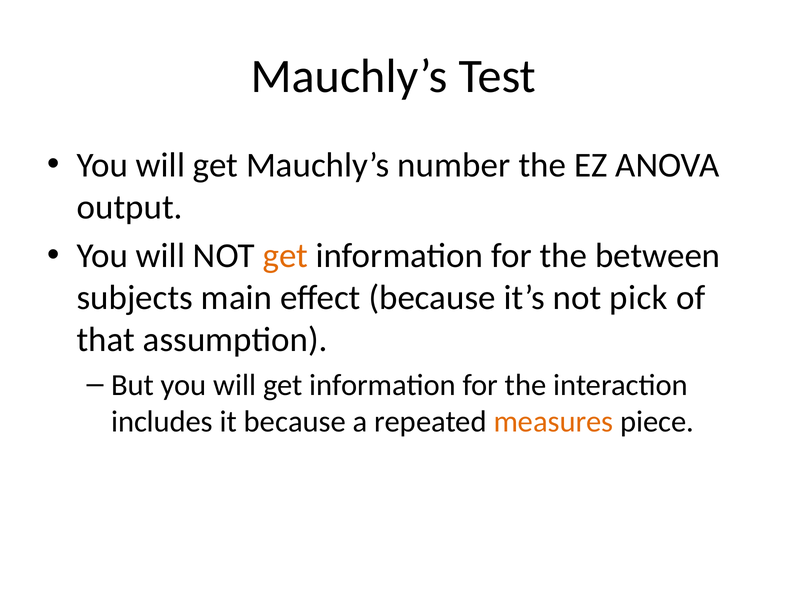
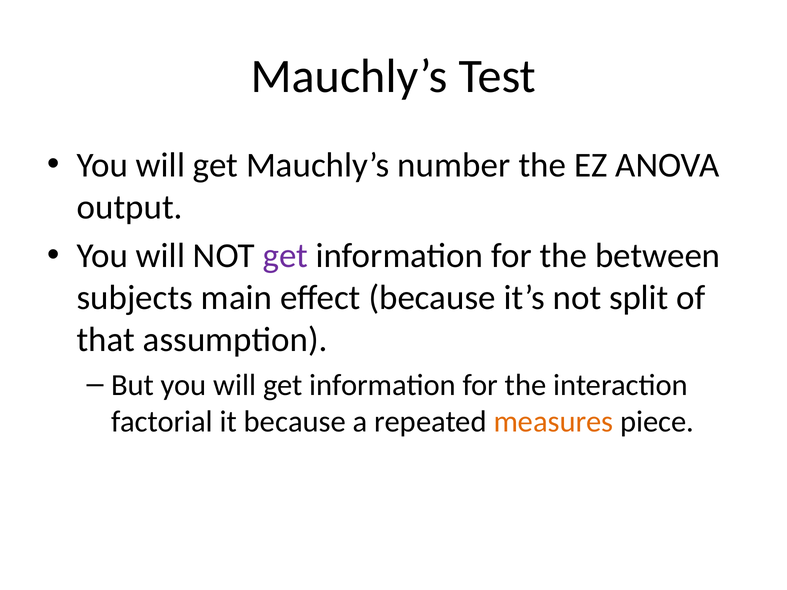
get at (285, 256) colour: orange -> purple
pick: pick -> split
includes: includes -> factorial
